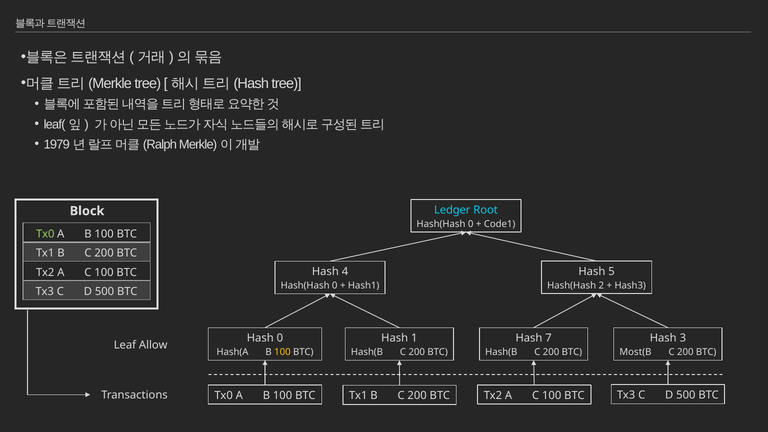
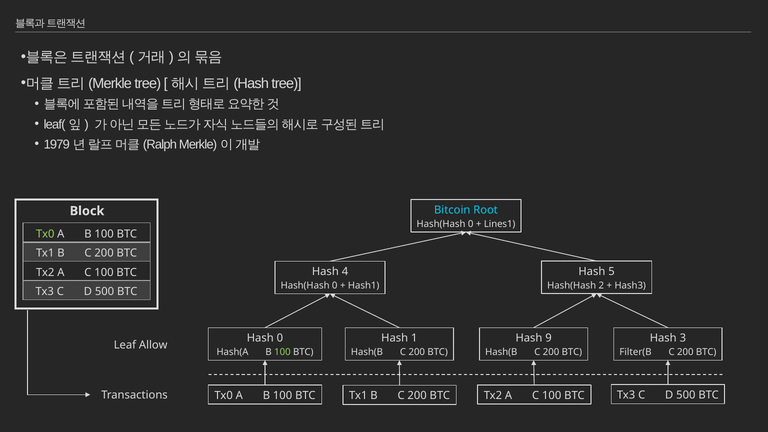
Ledger: Ledger -> Bitcoin
Code1: Code1 -> Lines1
7: 7 -> 9
100 at (282, 352) colour: yellow -> light green
Most(B: Most(B -> Filter(B
